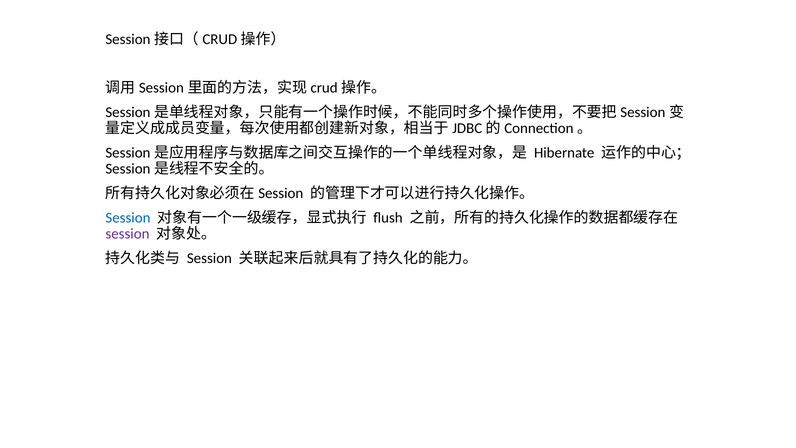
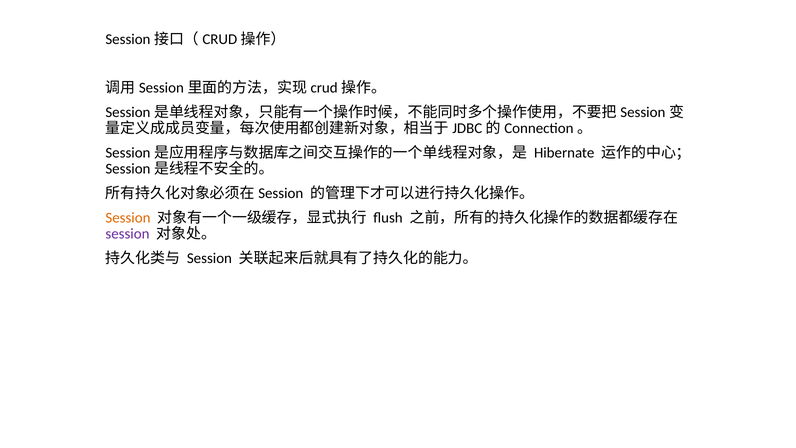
Session at (128, 218) colour: blue -> orange
